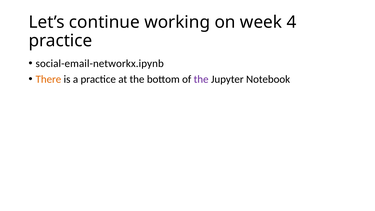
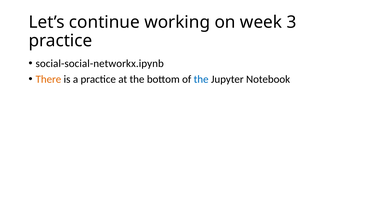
4: 4 -> 3
social-email-networkx.ipynb: social-email-networkx.ipynb -> social-social-networkx.ipynb
the at (201, 79) colour: purple -> blue
